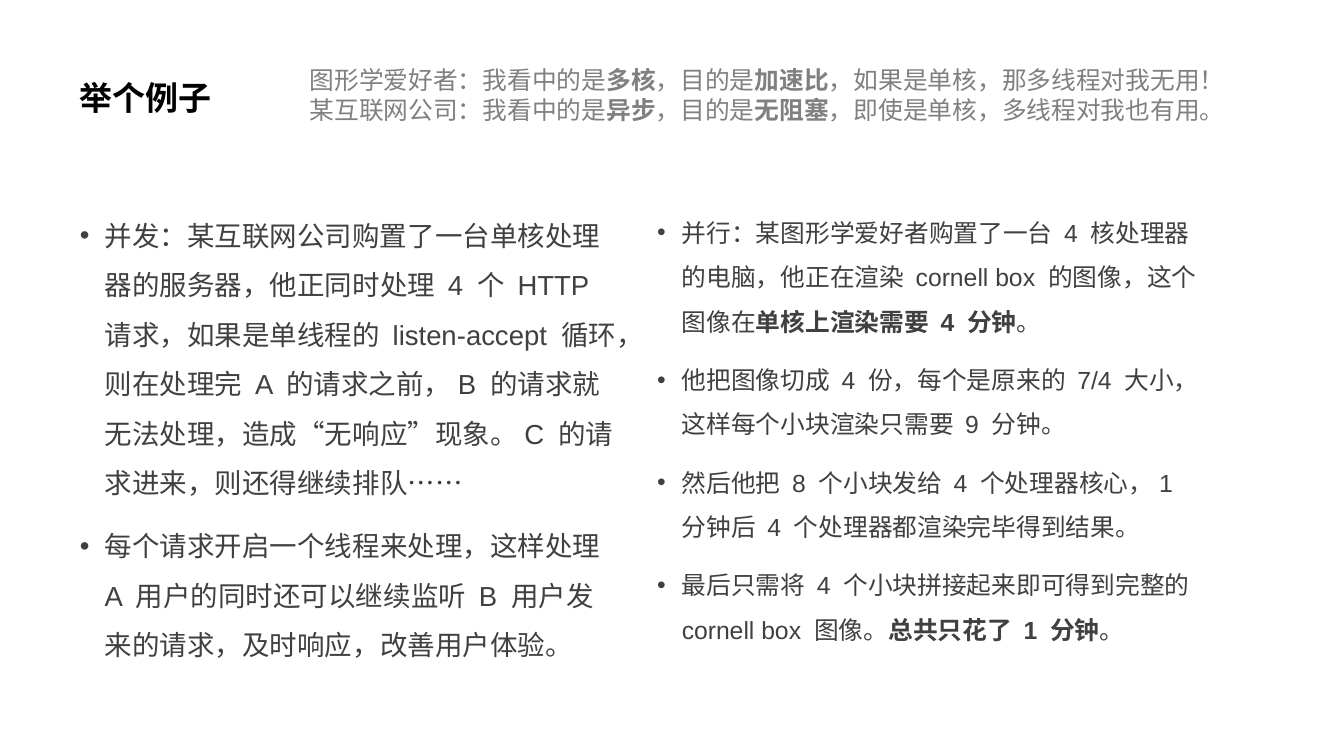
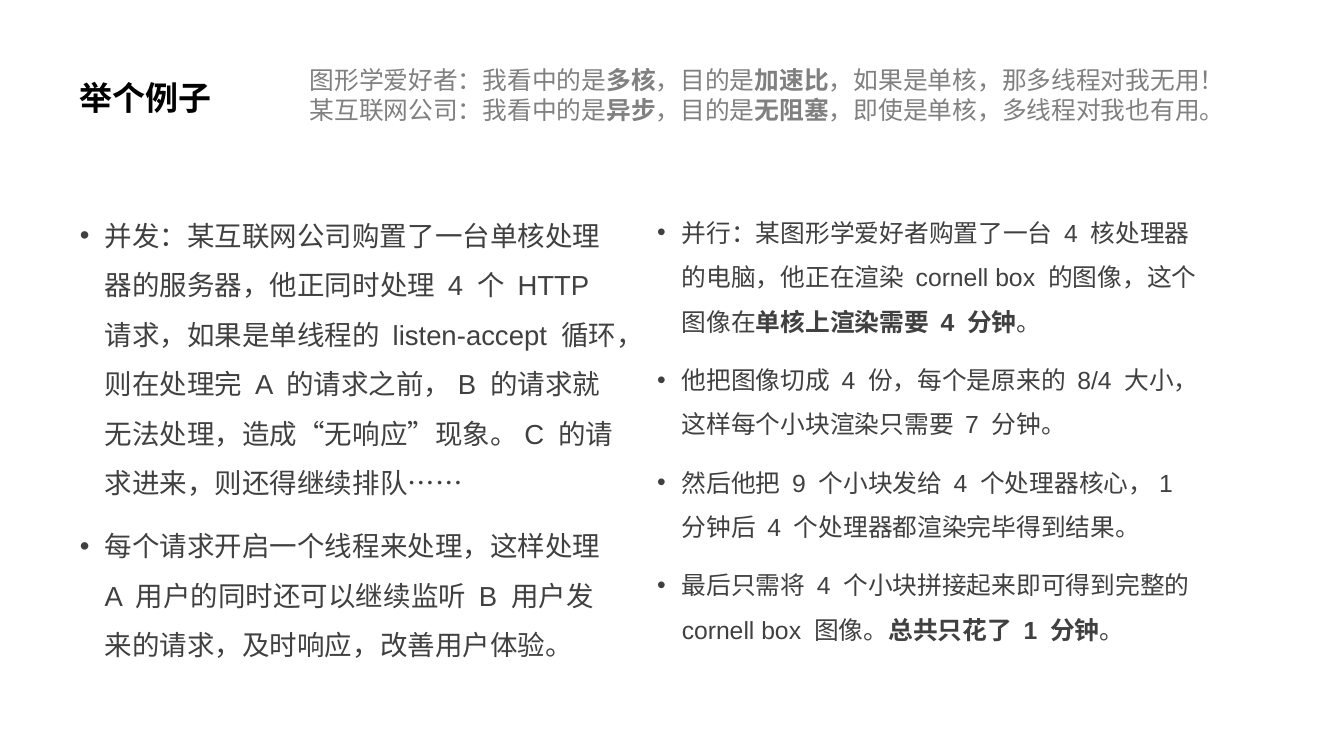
7/4: 7/4 -> 8/4
9: 9 -> 7
8: 8 -> 9
